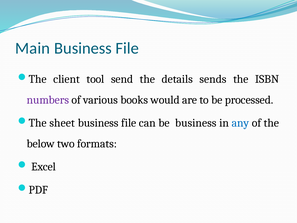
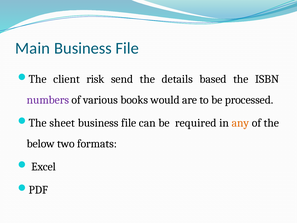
tool: tool -> risk
sends: sends -> based
be business: business -> required
any colour: blue -> orange
